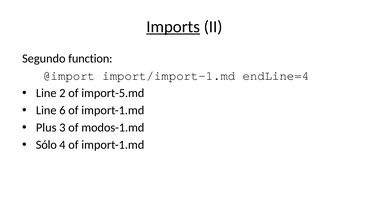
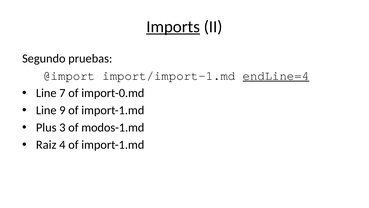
function: function -> pruebas
endLine=4 underline: none -> present
2: 2 -> 7
import-5.md: import-5.md -> import-0.md
6: 6 -> 9
Sólo: Sólo -> Raiz
